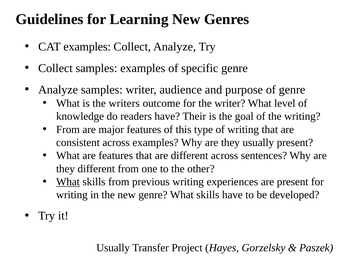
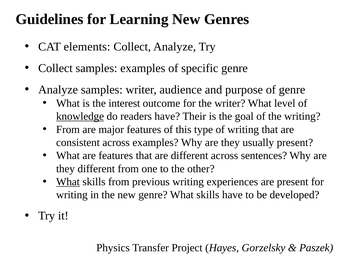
CAT examples: examples -> elements
writers: writers -> interest
knowledge underline: none -> present
Usually at (113, 248): Usually -> Physics
